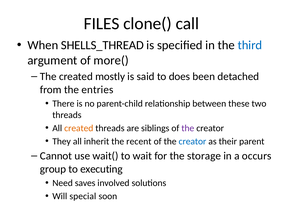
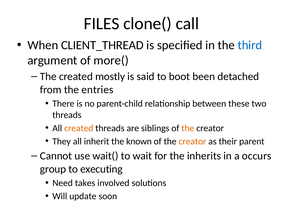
SHELLS_THREAD: SHELLS_THREAD -> CLIENT_THREAD
does: does -> boot
the at (188, 128) colour: purple -> orange
recent: recent -> known
creator at (192, 142) colour: blue -> orange
storage: storage -> inherits
saves: saves -> takes
special: special -> update
